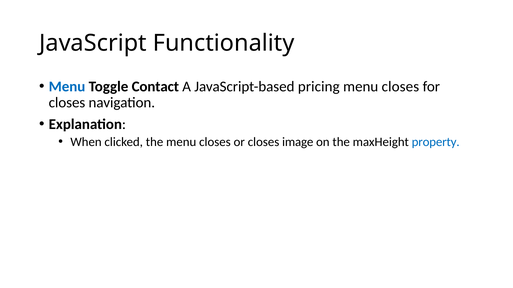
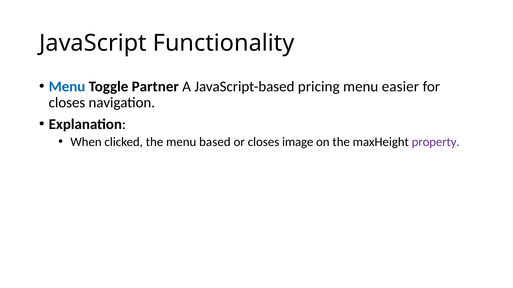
Contact: Contact -> Partner
closes at (400, 87): closes -> easier
the menu closes: closes -> based
property colour: blue -> purple
